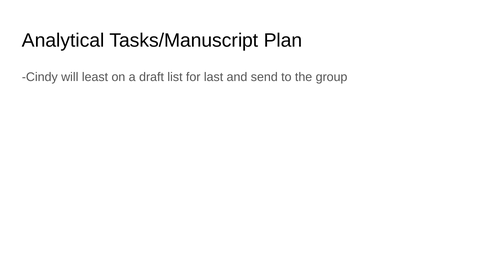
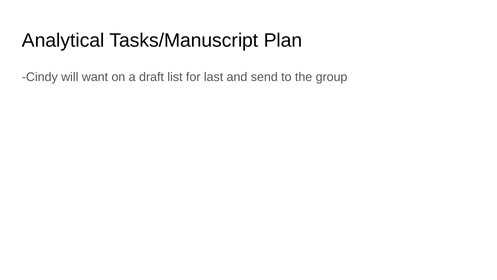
least: least -> want
